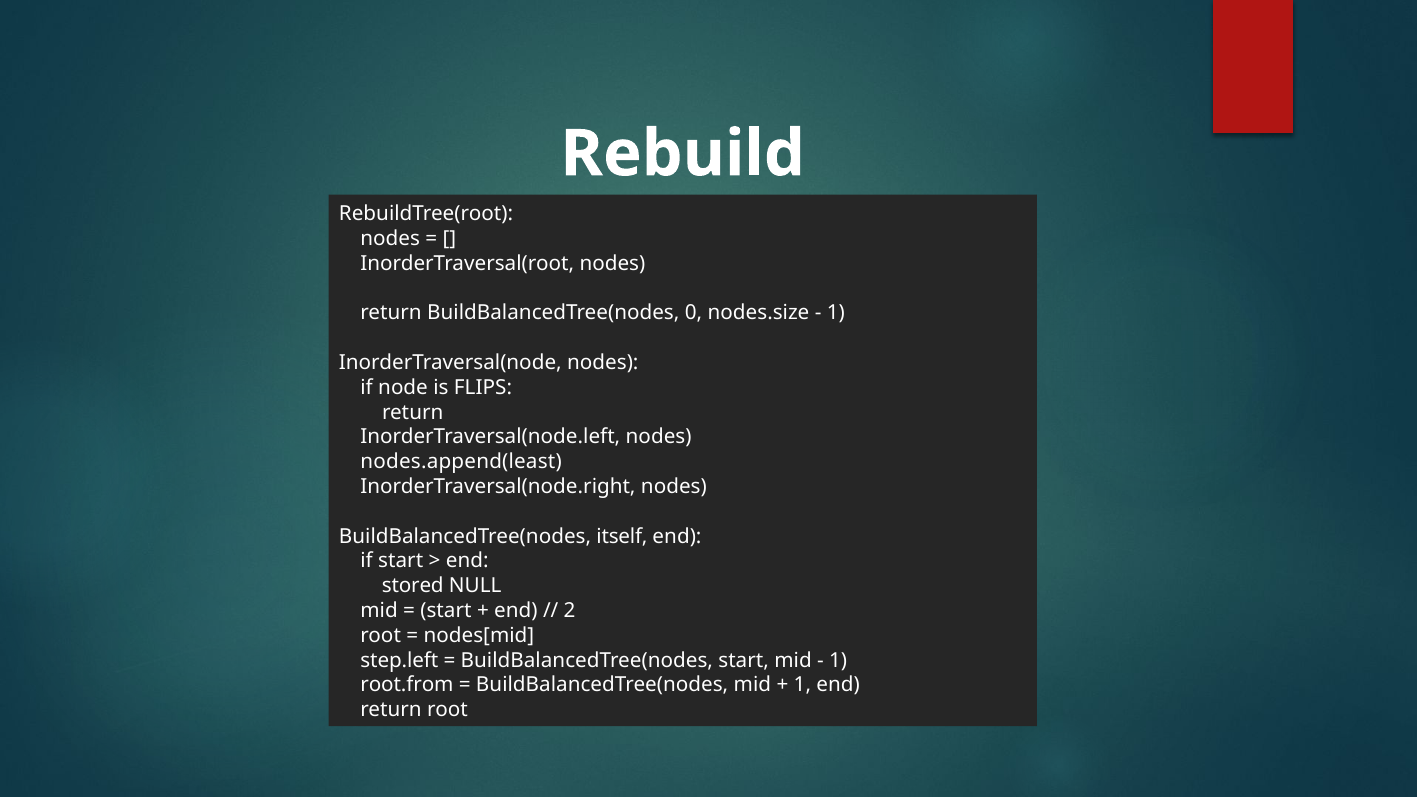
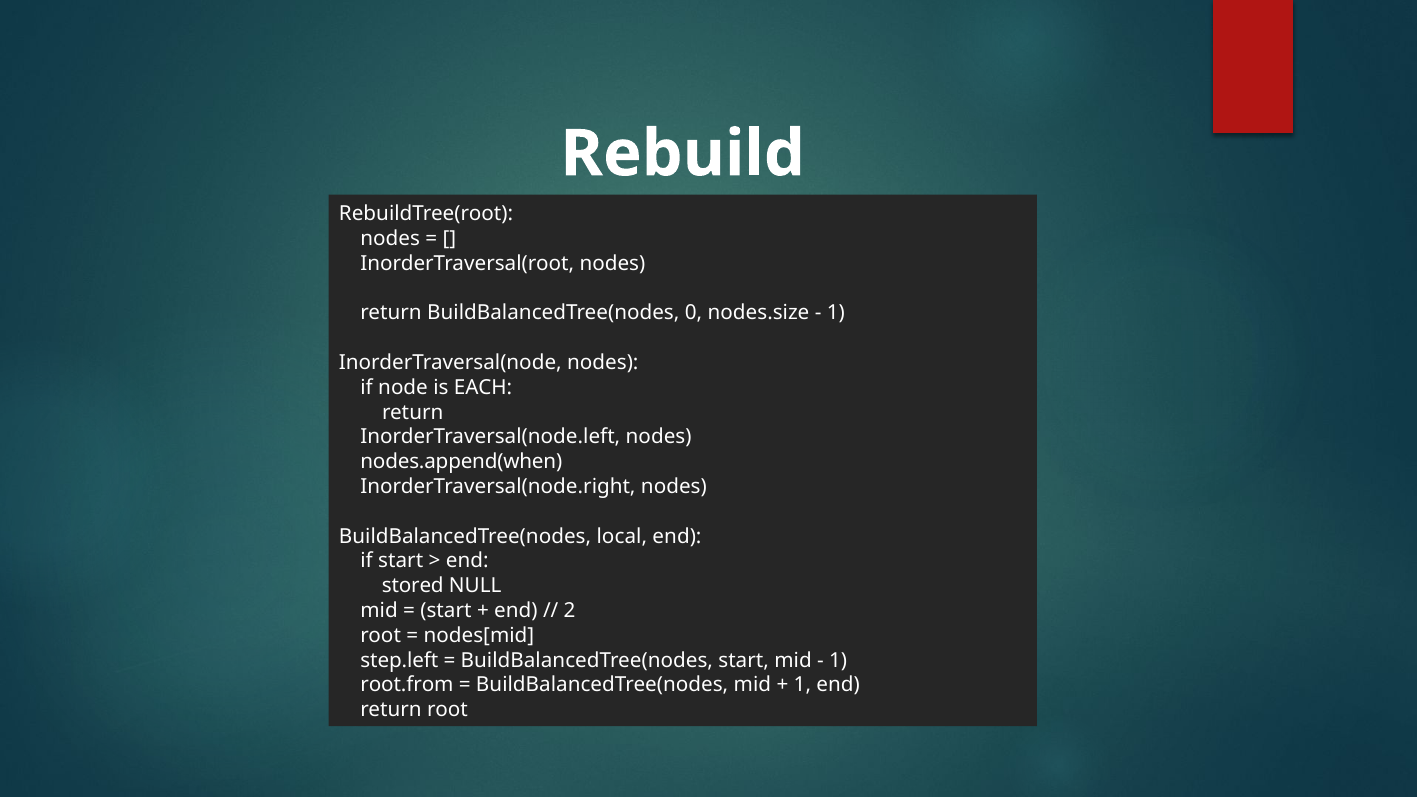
FLIPS: FLIPS -> EACH
nodes.append(least: nodes.append(least -> nodes.append(when
itself: itself -> local
